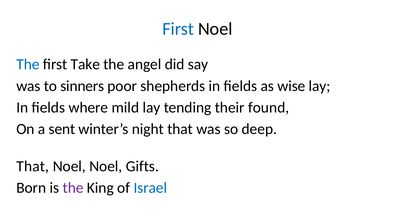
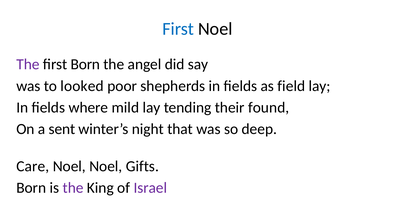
The at (28, 64) colour: blue -> purple
first Take: Take -> Born
sinners: sinners -> looked
wise: wise -> field
That at (33, 166): That -> Care
Israel colour: blue -> purple
